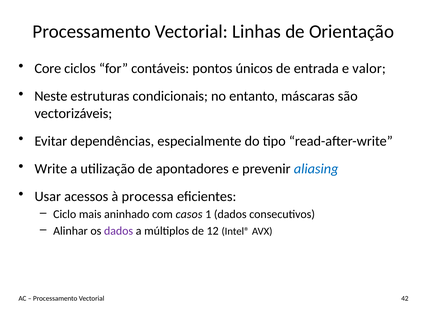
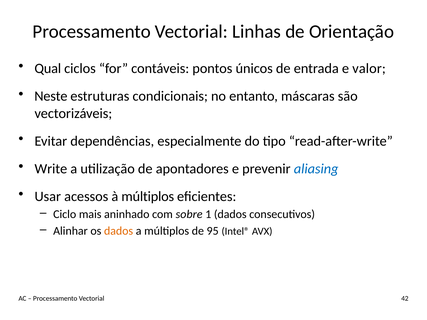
Core: Core -> Qual
à processa: processa -> múltiplos
casos: casos -> sobre
dados at (119, 231) colour: purple -> orange
12: 12 -> 95
